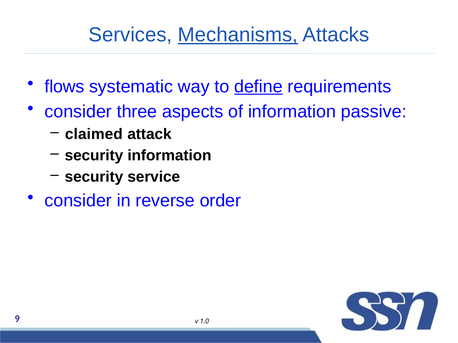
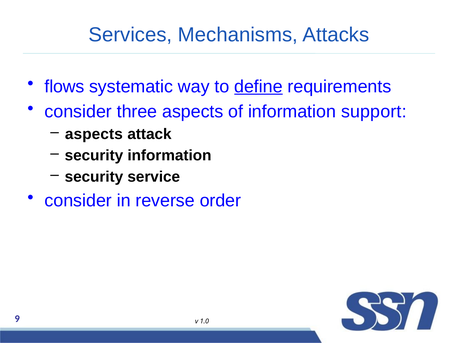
Mechanisms underline: present -> none
passive: passive -> support
claimed at (94, 134): claimed -> aspects
